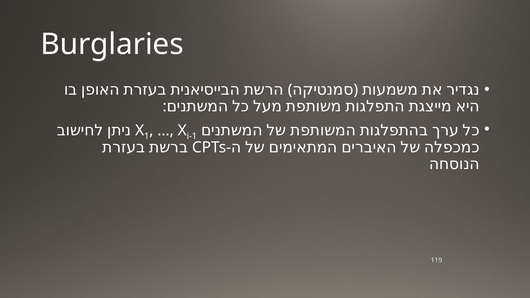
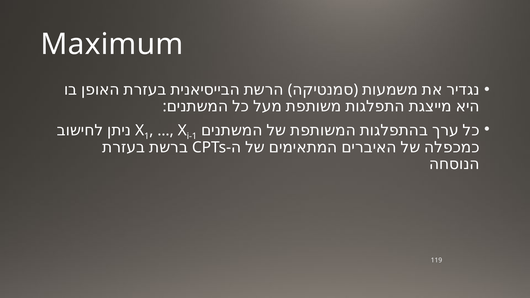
Burglaries: Burglaries -> Maximum
